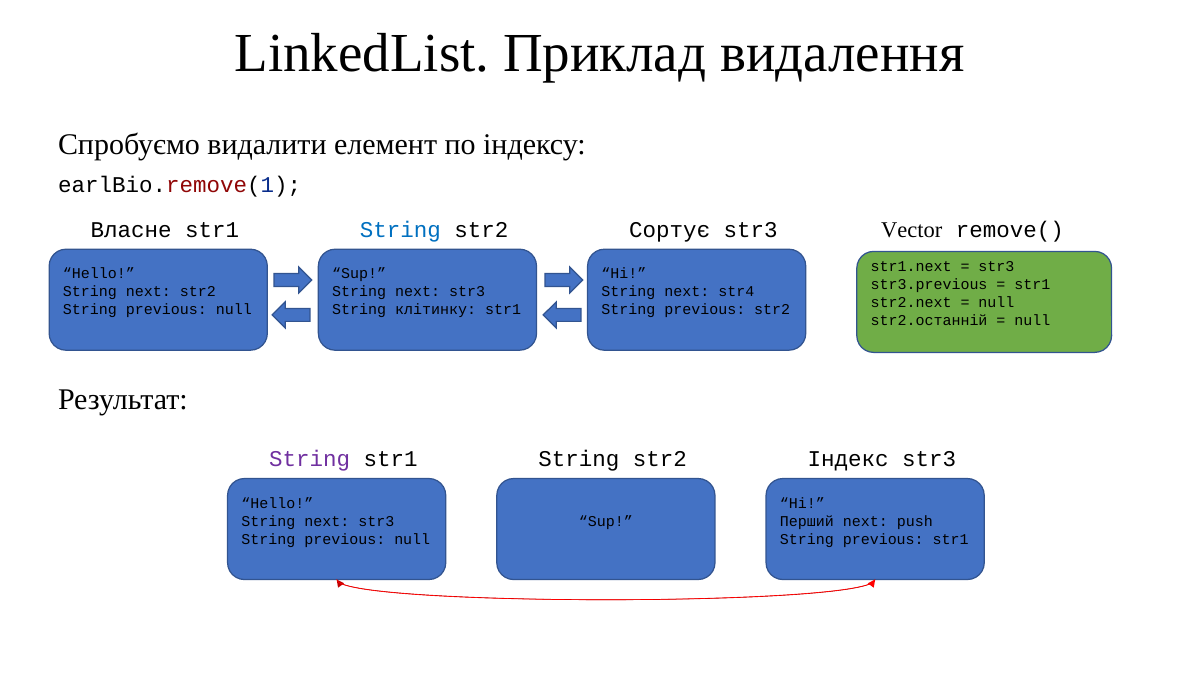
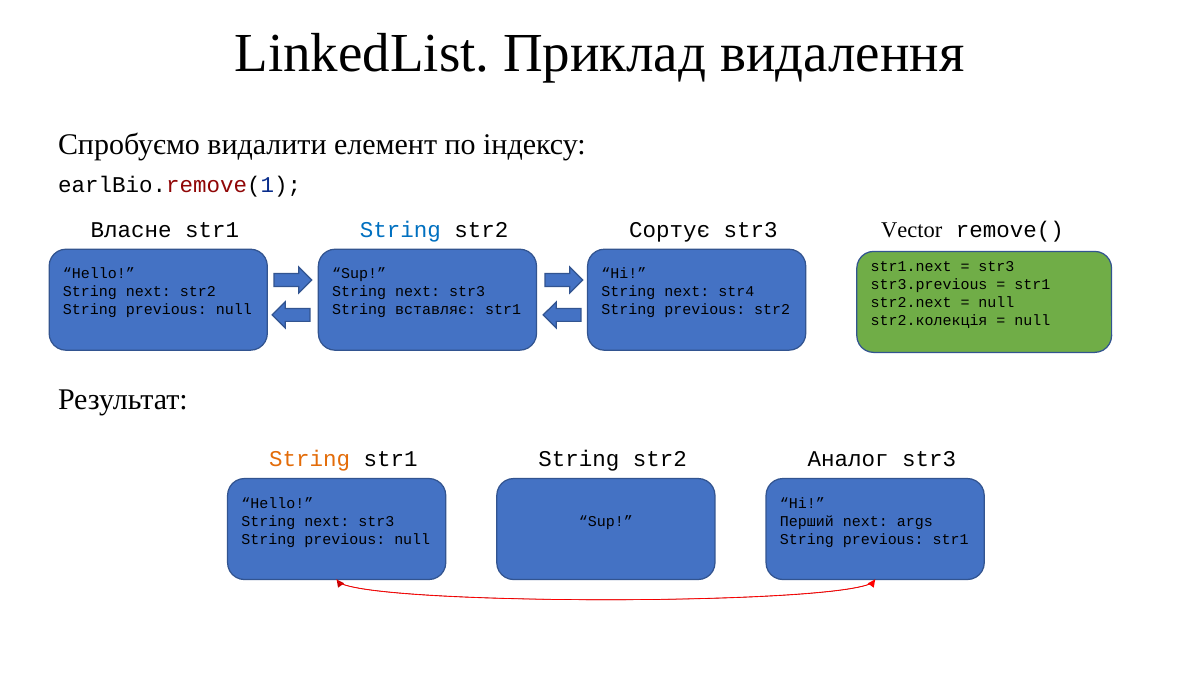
клітинку: клітинку -> вставляє
str2.останній: str2.останній -> str2.колекція
String at (310, 459) colour: purple -> orange
Індекс: Індекс -> Аналог
push: push -> args
